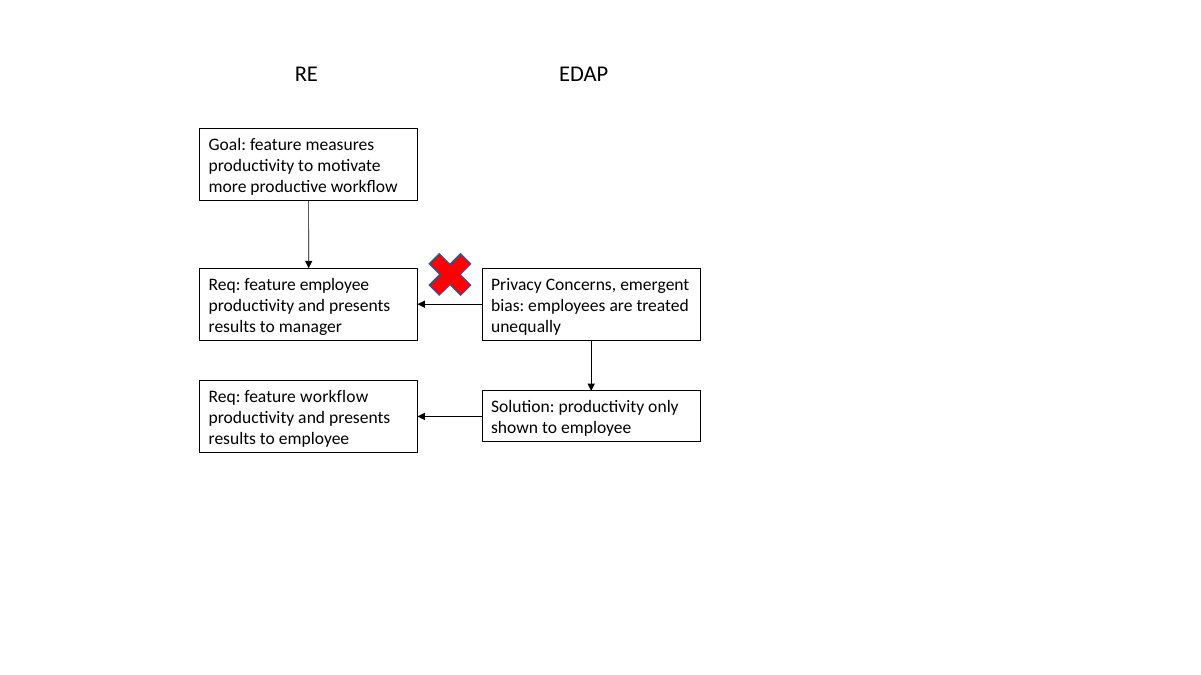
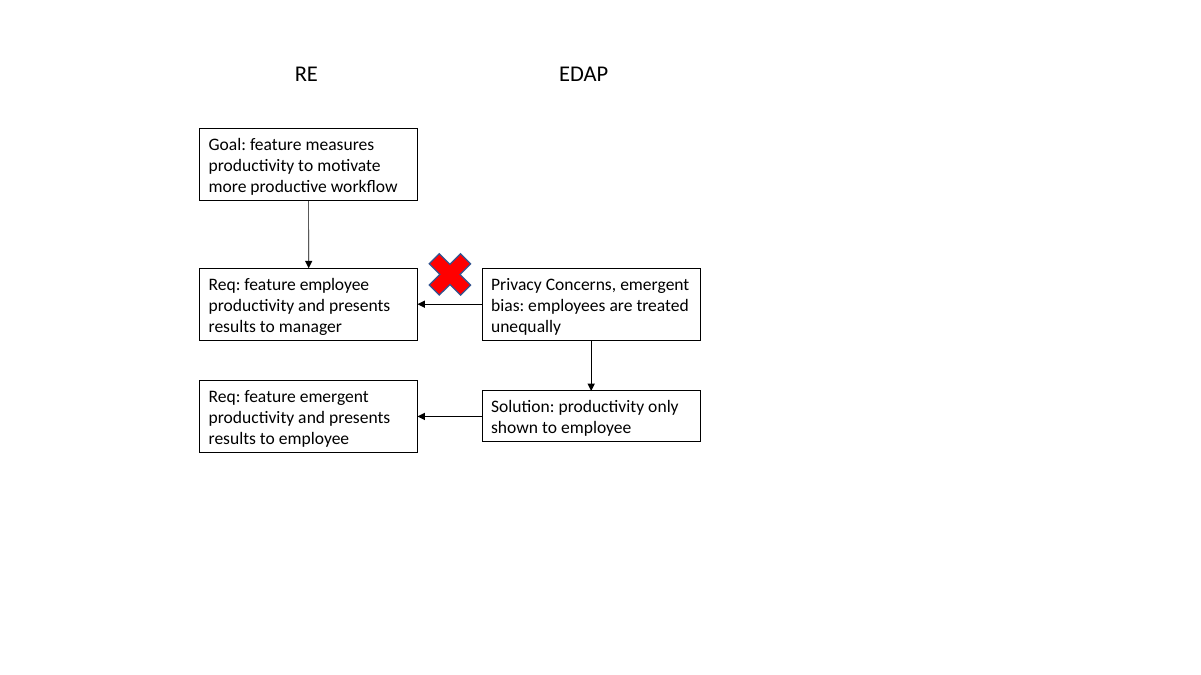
feature workflow: workflow -> emergent
